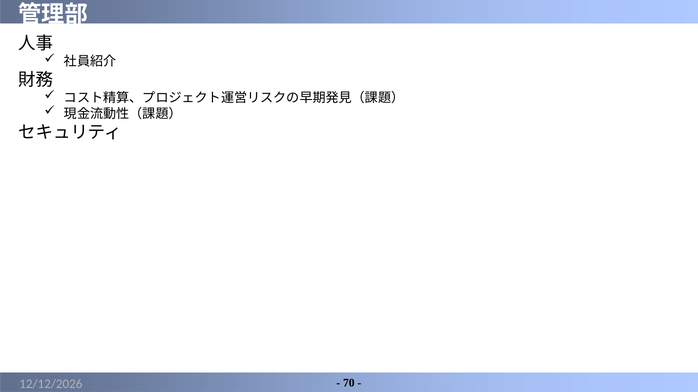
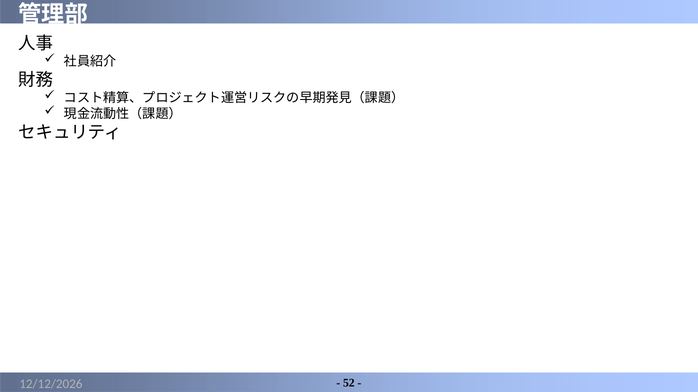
70: 70 -> 52
